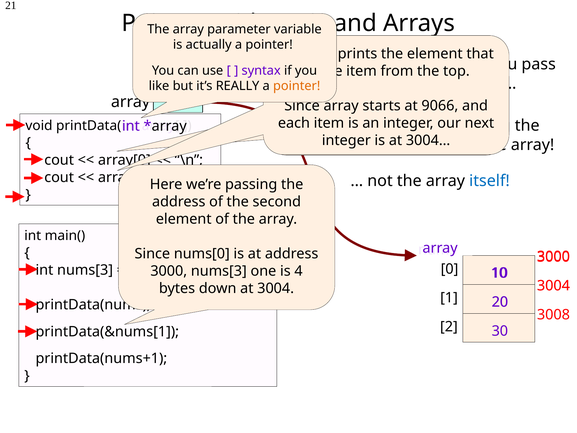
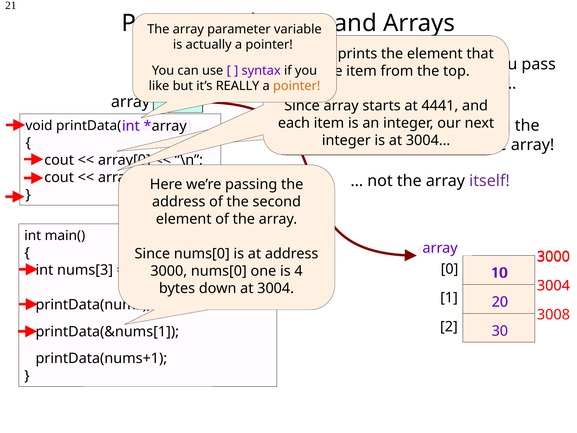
9066: 9066 -> 4441
itself colour: blue -> purple
nums[3 at (219, 271): nums[3 -> nums[0
